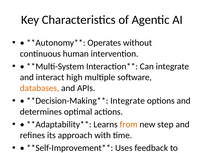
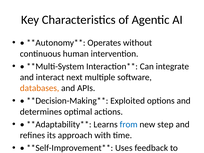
high: high -> next
Integrate at (128, 101): Integrate -> Exploited
from colour: orange -> blue
